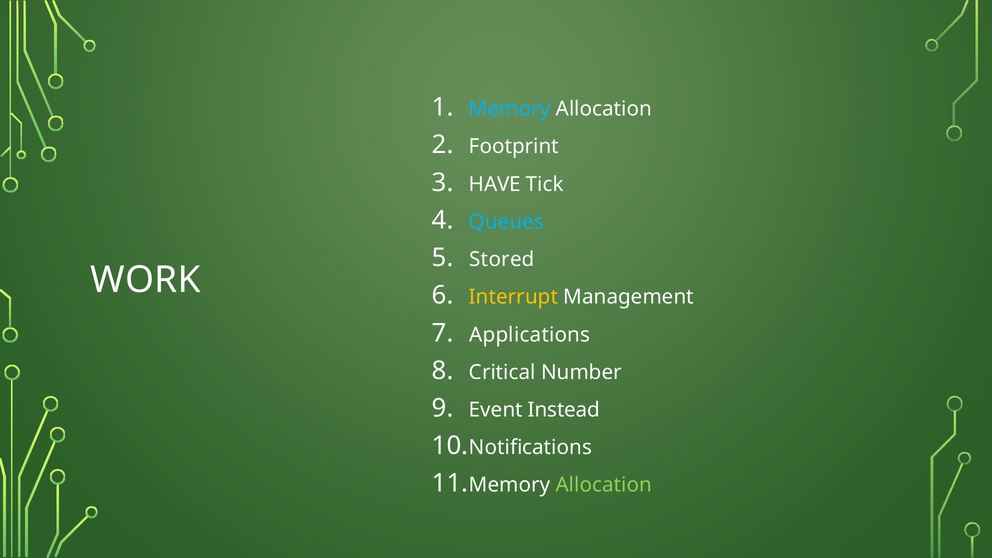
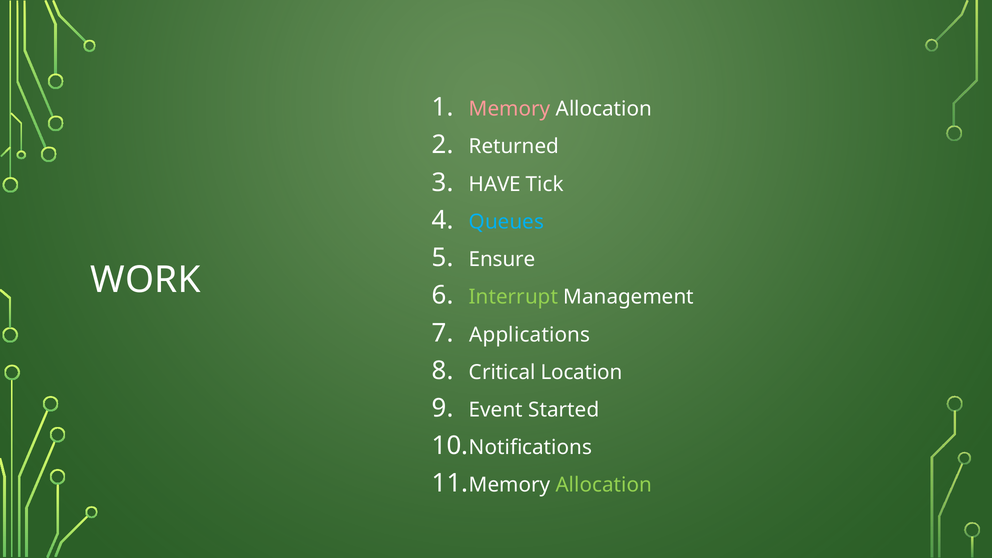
Memory at (510, 109) colour: light blue -> pink
Footprint: Footprint -> Returned
Stored: Stored -> Ensure
Interrupt colour: yellow -> light green
Number: Number -> Location
Instead: Instead -> Started
